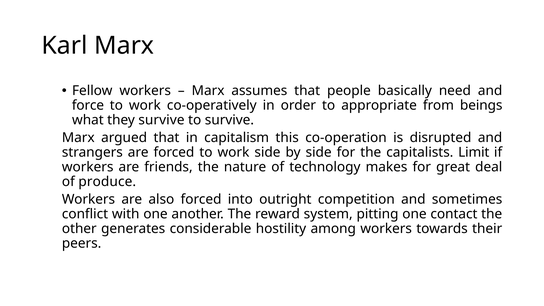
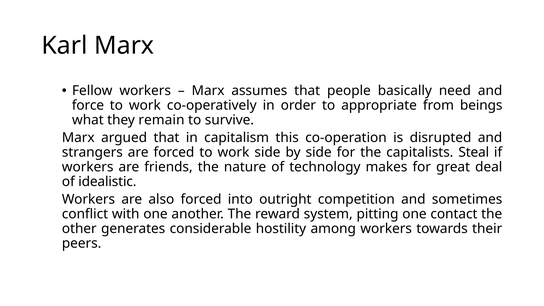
they survive: survive -> remain
Limit: Limit -> Steal
produce: produce -> idealistic
